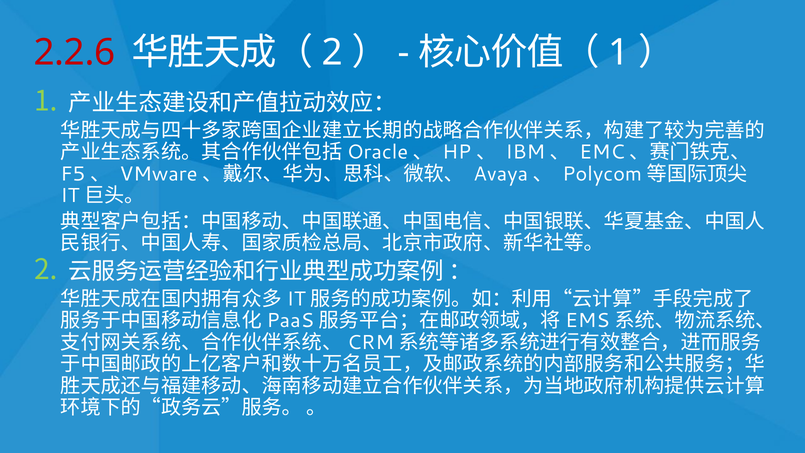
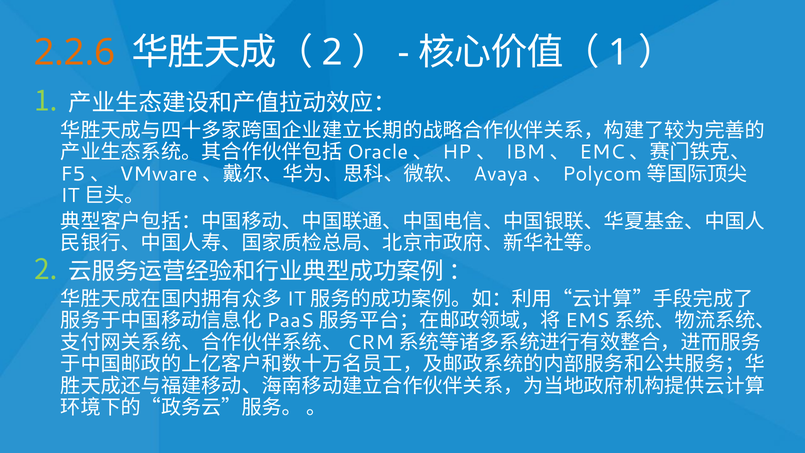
2.2.6 colour: red -> orange
